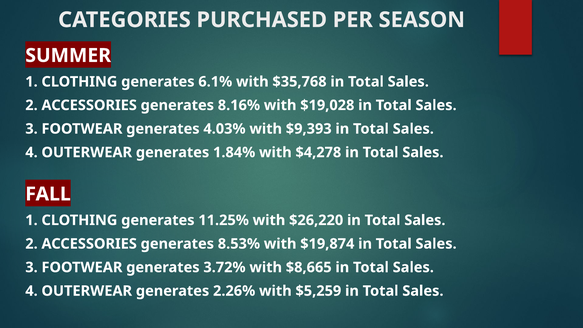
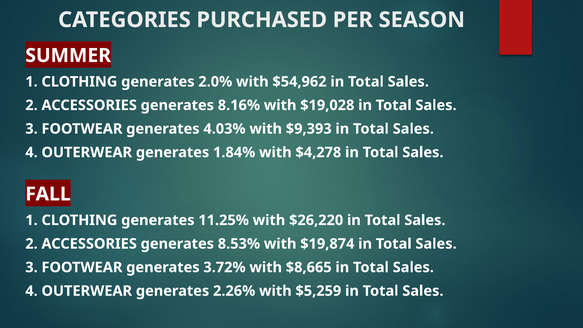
6.1%: 6.1% -> 2.0%
$35,768: $35,768 -> $54,962
